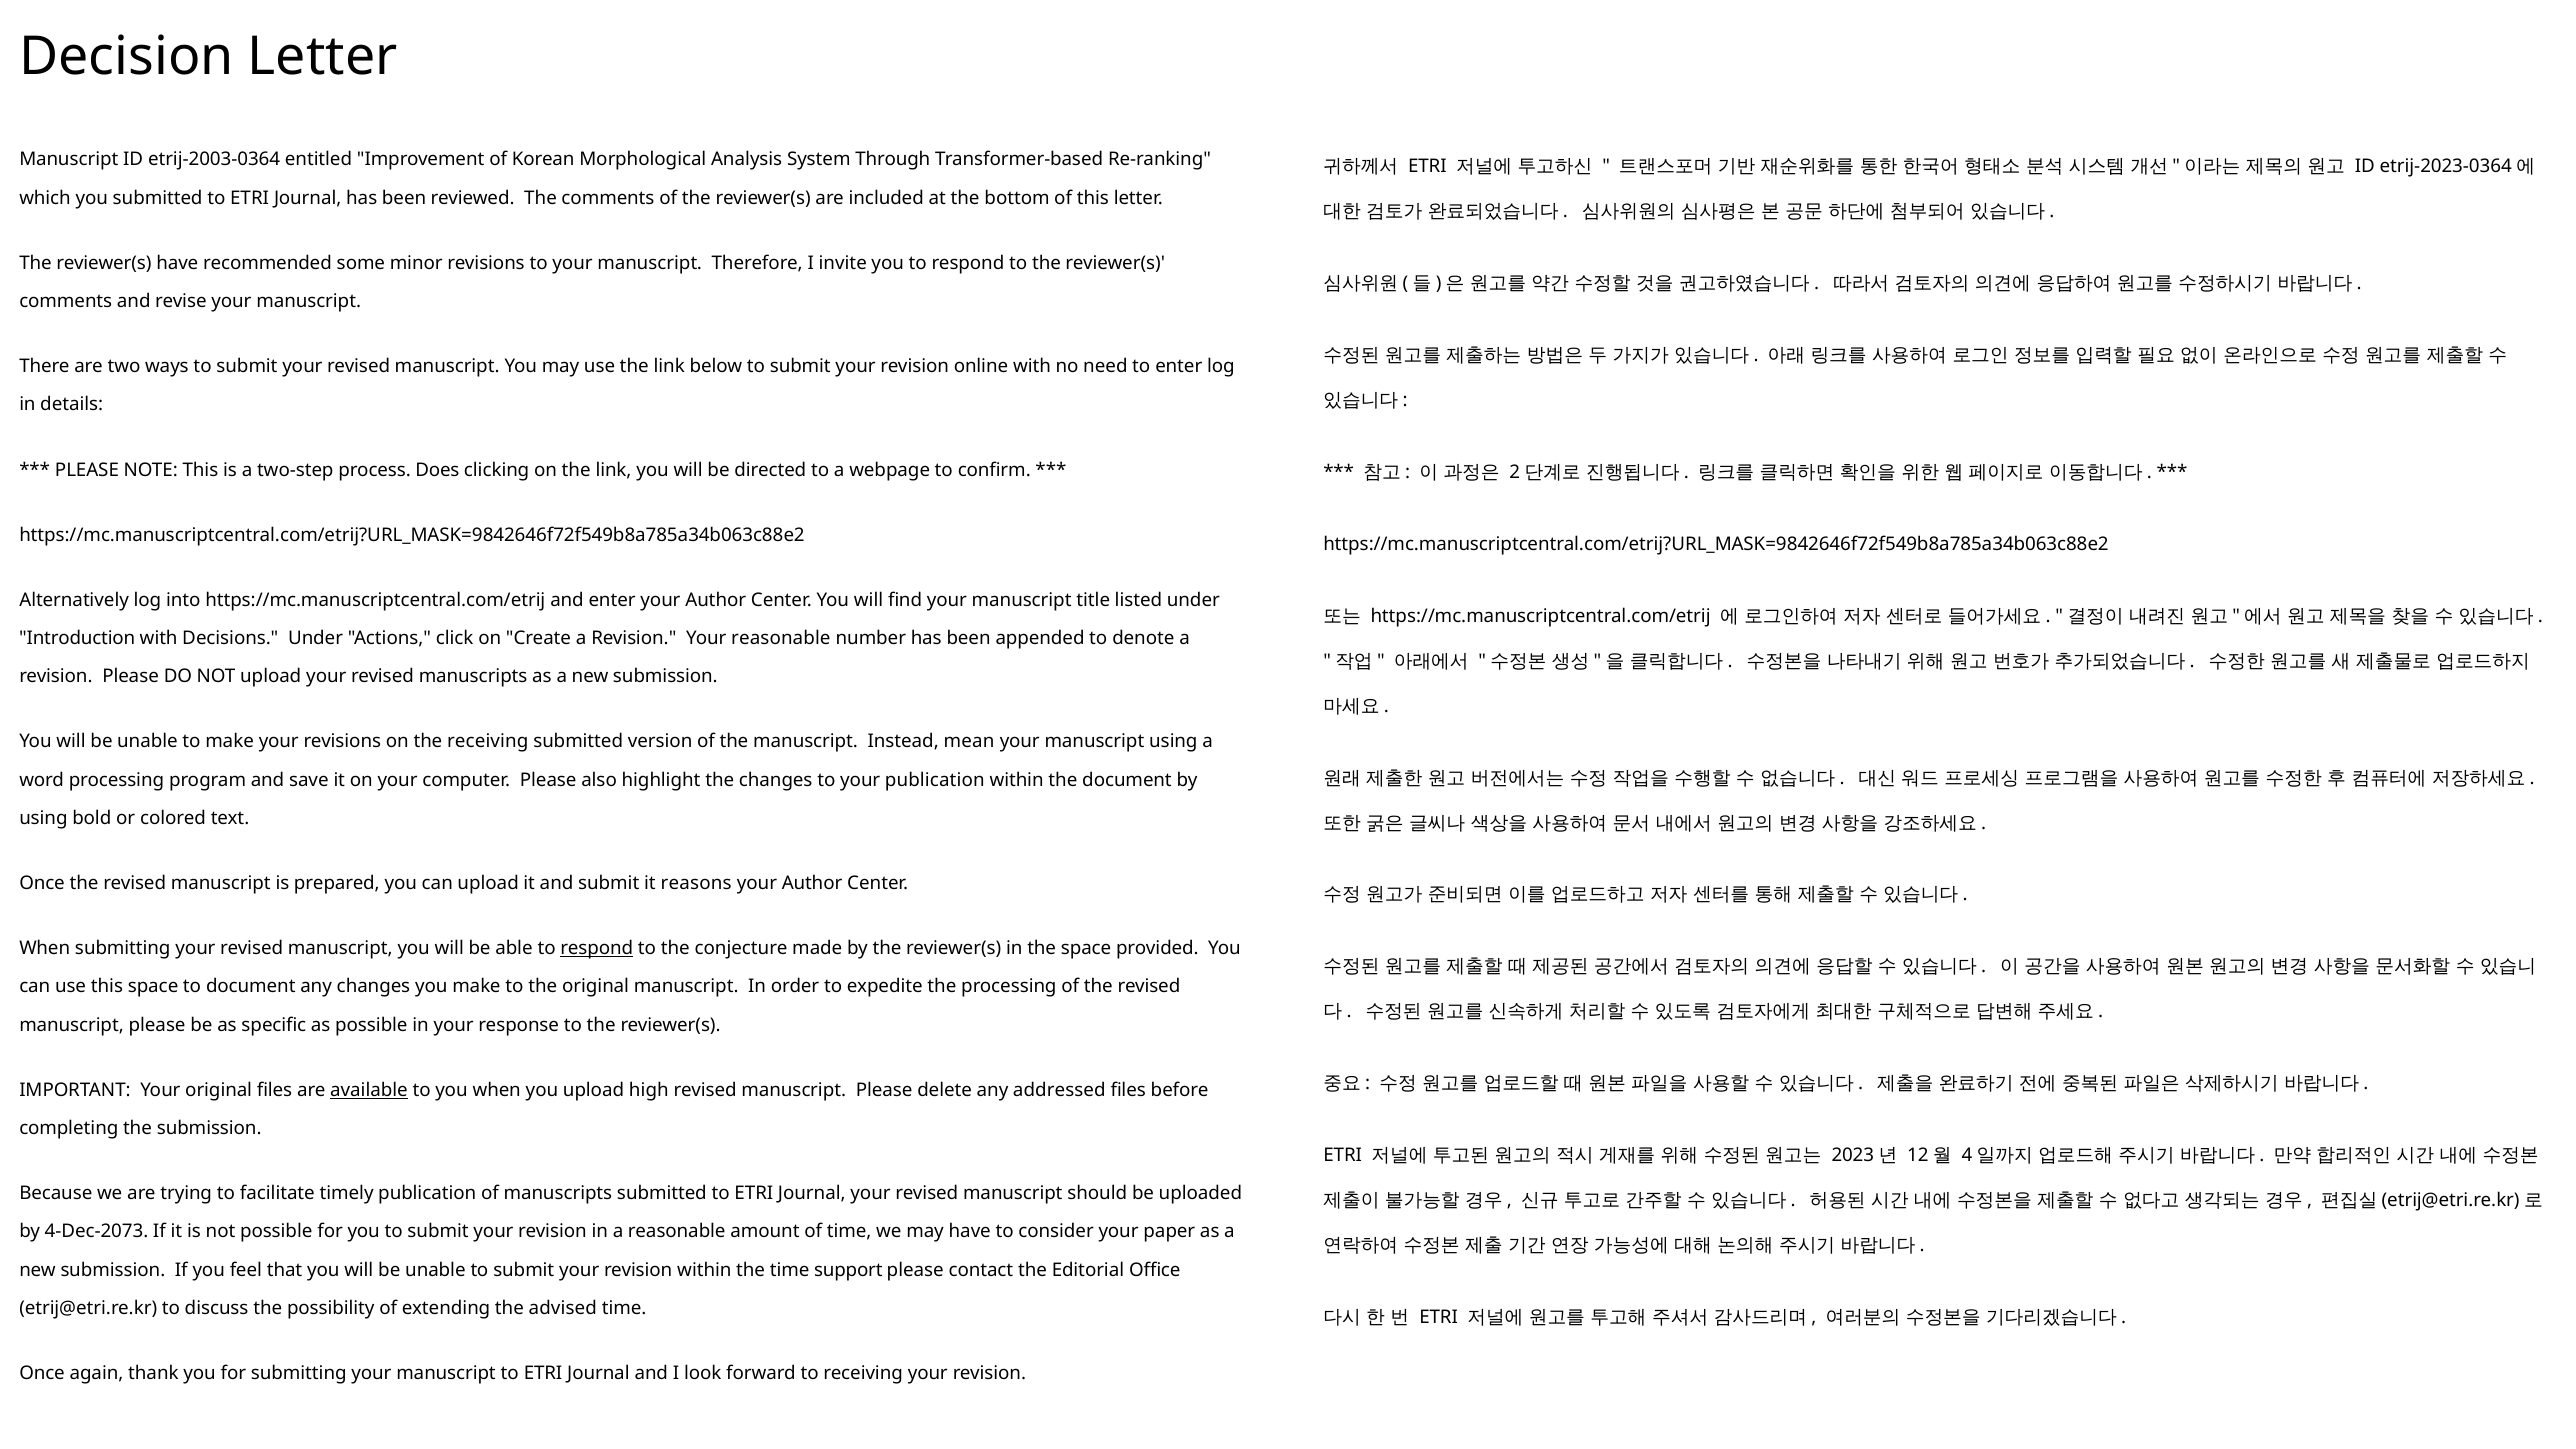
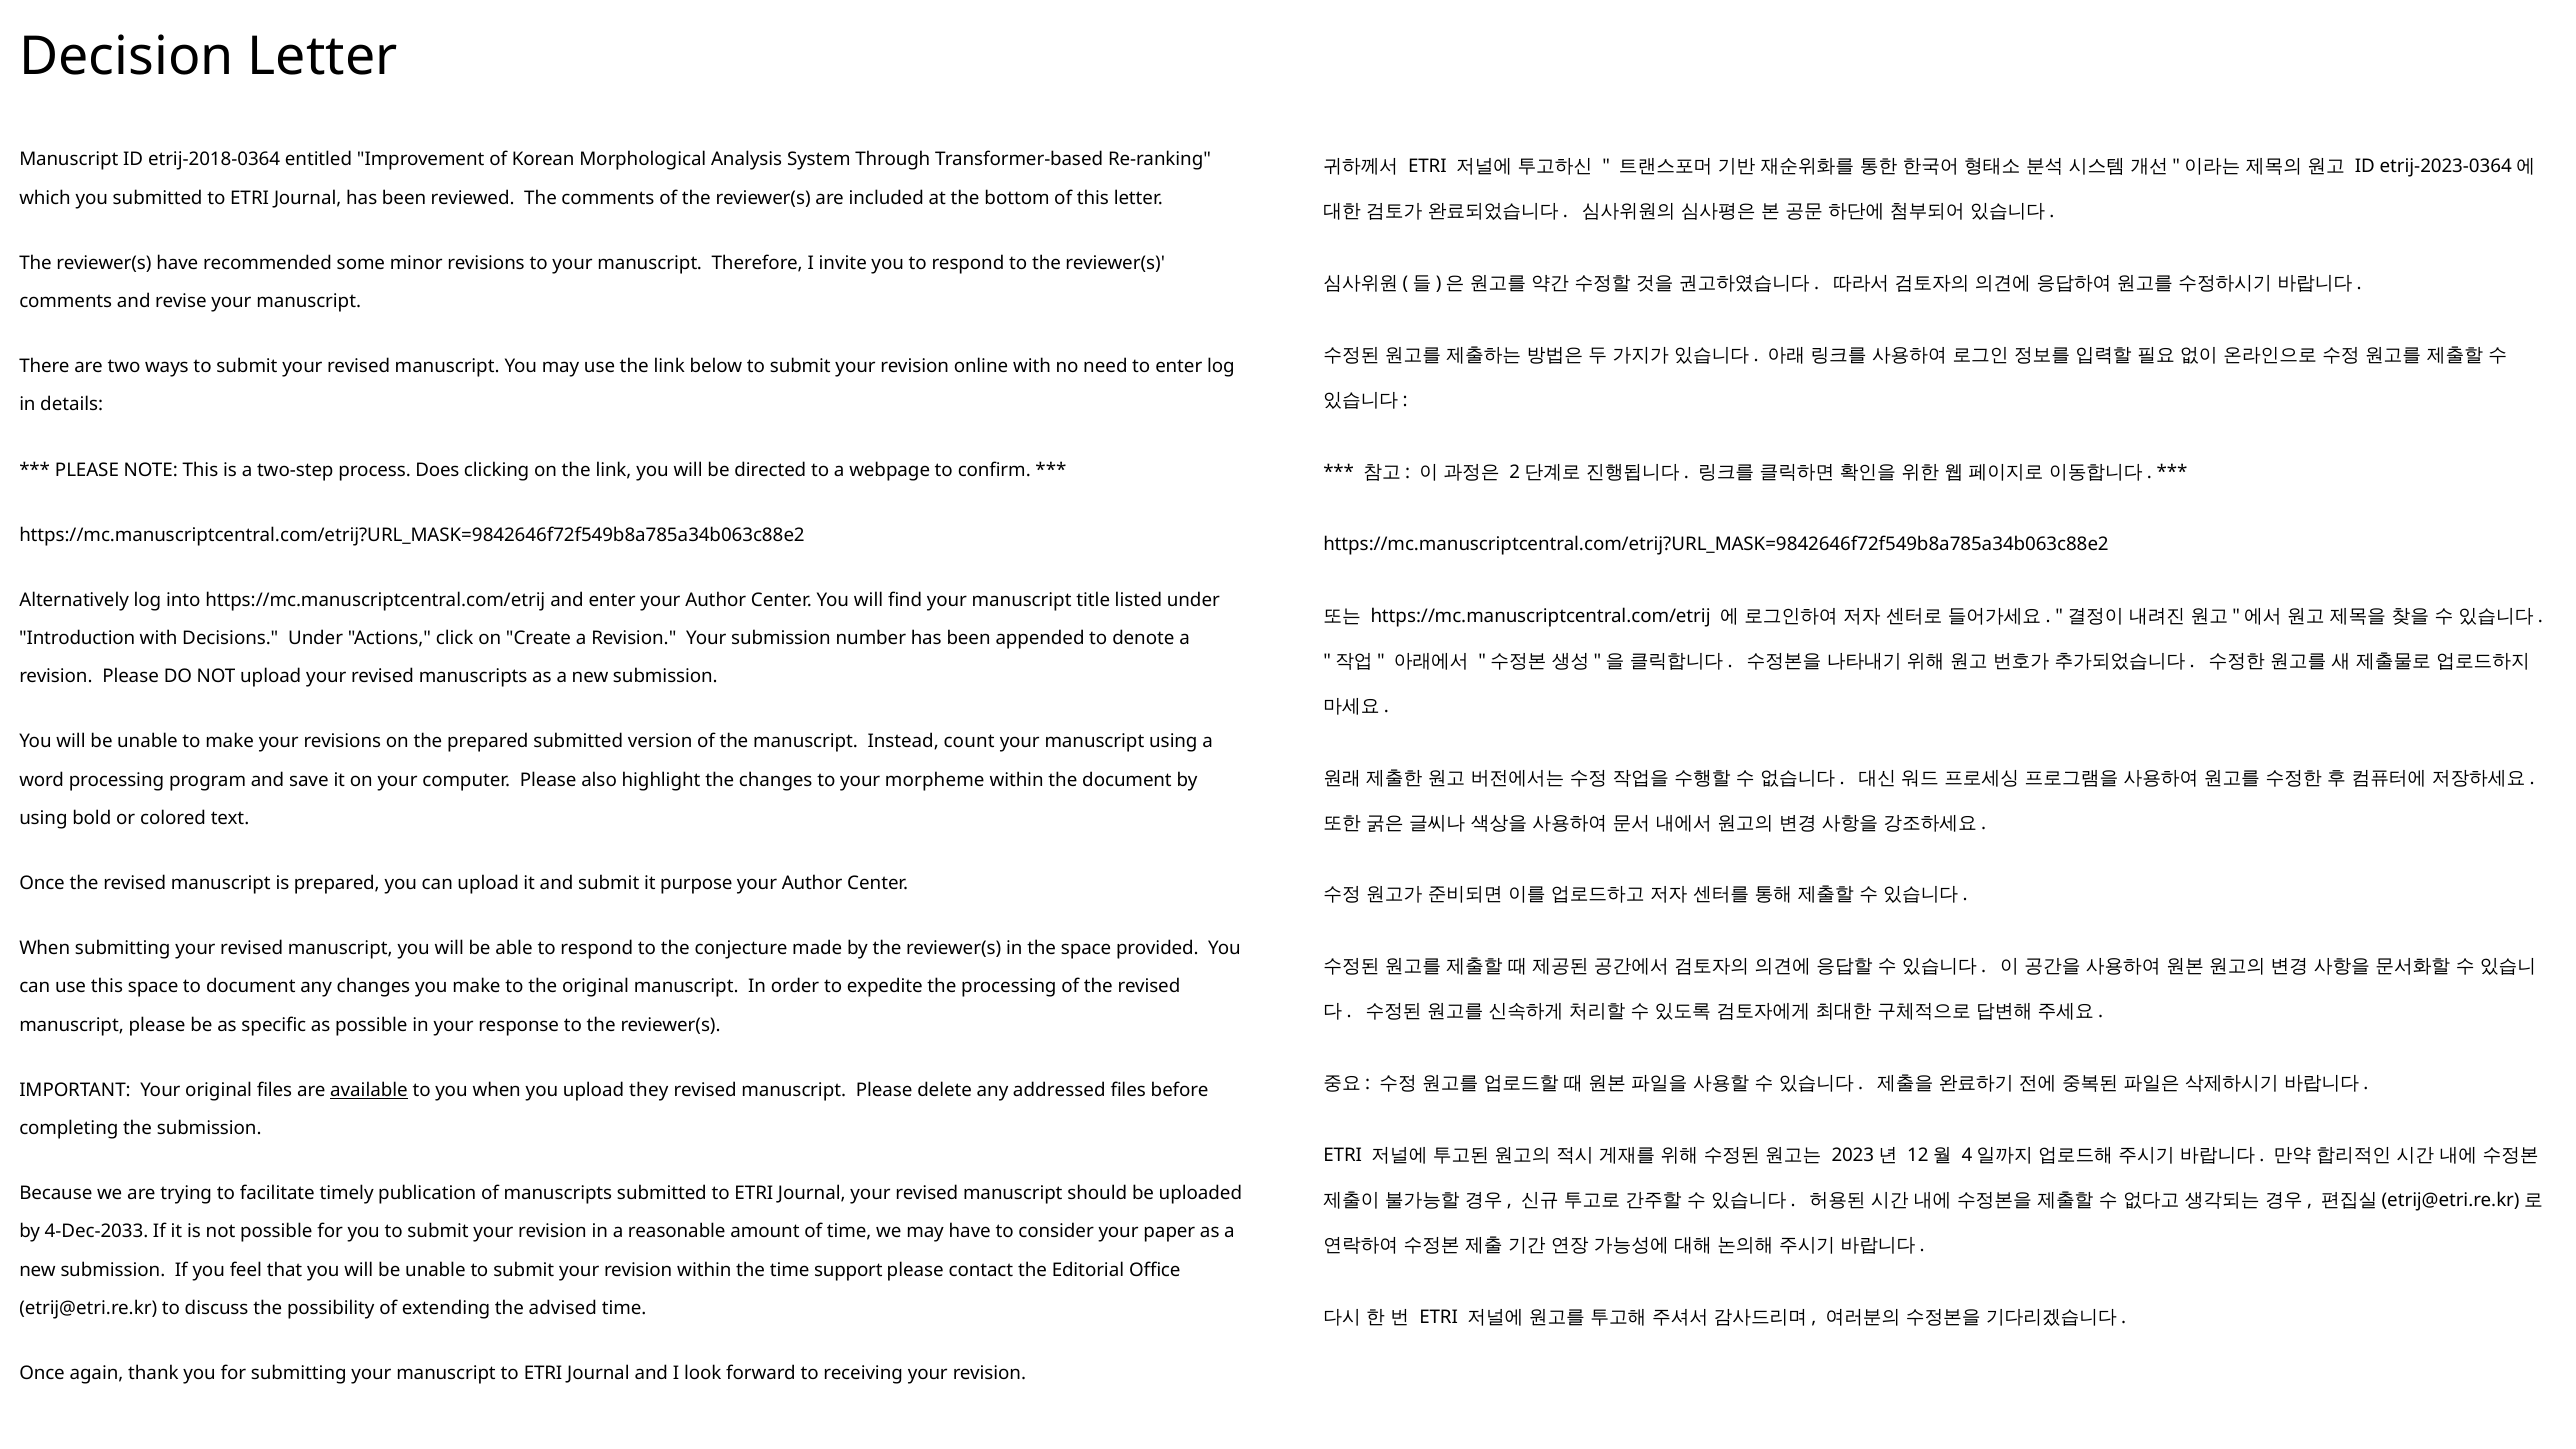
etrij-2003-0364: etrij-2003-0364 -> etrij-2018-0364
Your reasonable: reasonable -> submission
the receiving: receiving -> prepared
mean: mean -> count
your publication: publication -> morpheme
reasons: reasons -> purpose
respond at (597, 948) underline: present -> none
high: high -> they
4-Dec-2073: 4-Dec-2073 -> 4-Dec-2033
